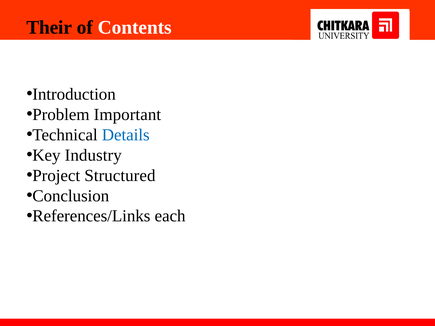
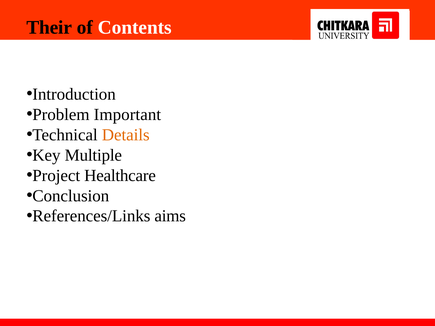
Details colour: blue -> orange
Industry: Industry -> Multiple
Structured: Structured -> Healthcare
each: each -> aims
